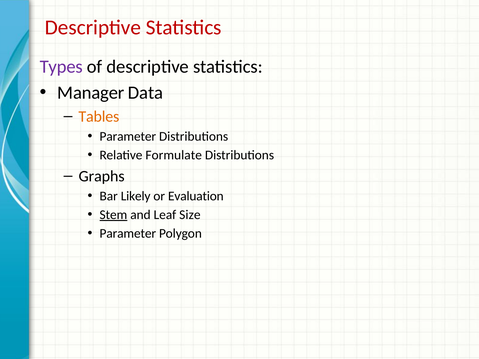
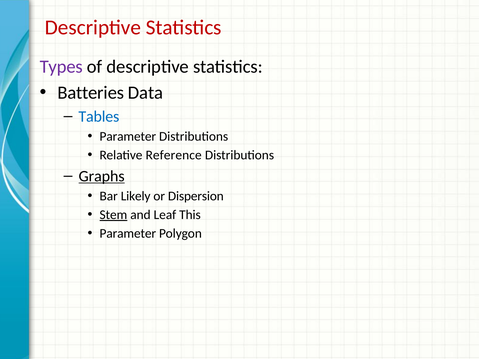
Manager: Manager -> Batteries
Tables colour: orange -> blue
Formulate: Formulate -> Reference
Graphs underline: none -> present
Evaluation: Evaluation -> Dispersion
Size: Size -> This
